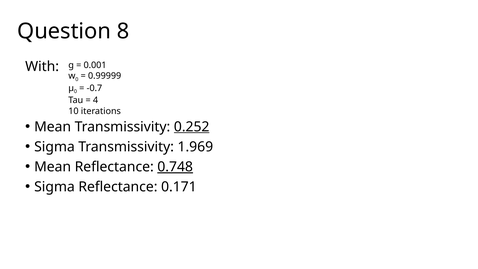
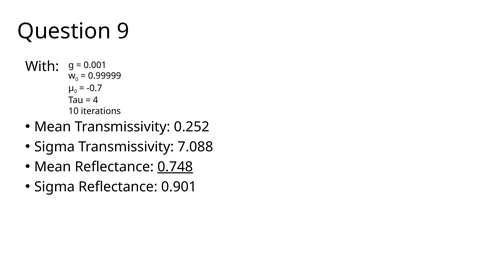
8: 8 -> 9
0.252 underline: present -> none
1.969: 1.969 -> 7.088
0.171: 0.171 -> 0.901
